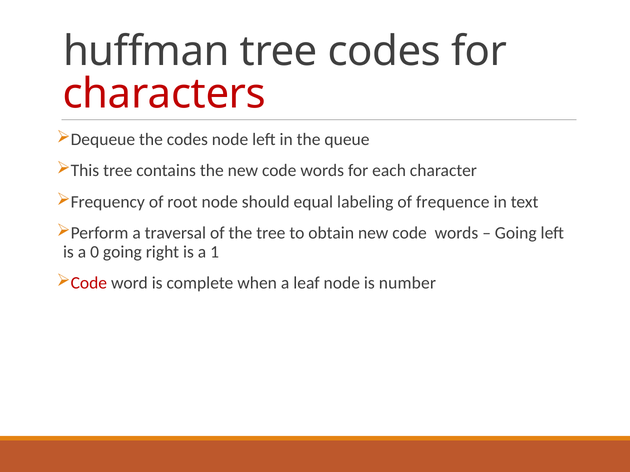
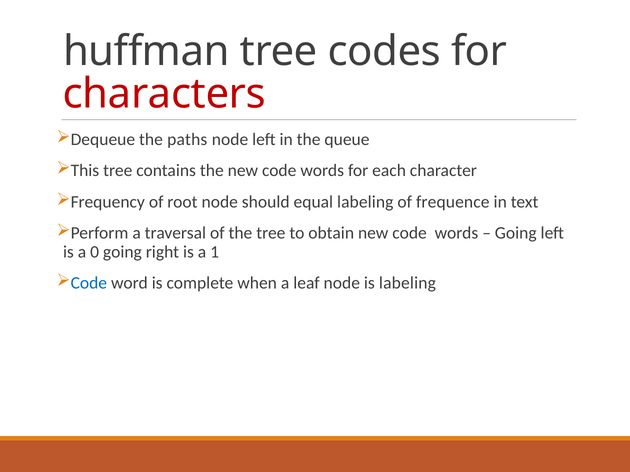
the codes: codes -> paths
Code at (89, 283) colour: red -> blue
is number: number -> labeling
